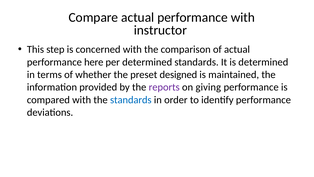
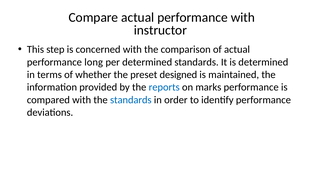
here: here -> long
reports colour: purple -> blue
giving: giving -> marks
